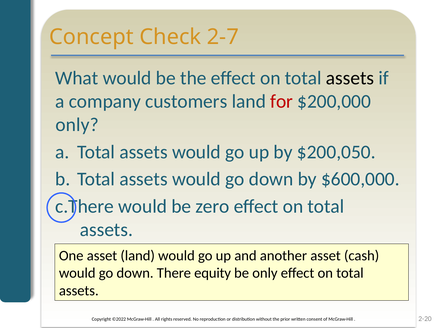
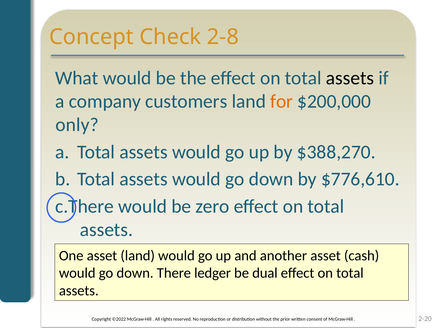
2-7: 2-7 -> 2-8
for colour: red -> orange
$200,050: $200,050 -> $388,270
$600,000: $600,000 -> $776,610
equity: equity -> ledger
be only: only -> dual
